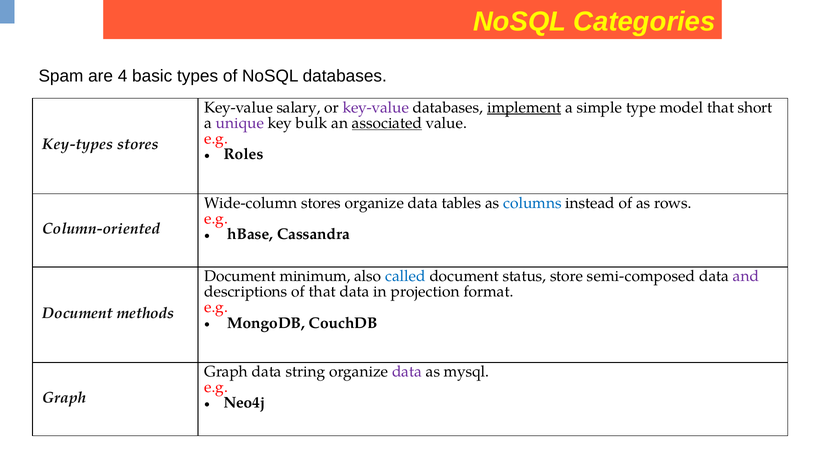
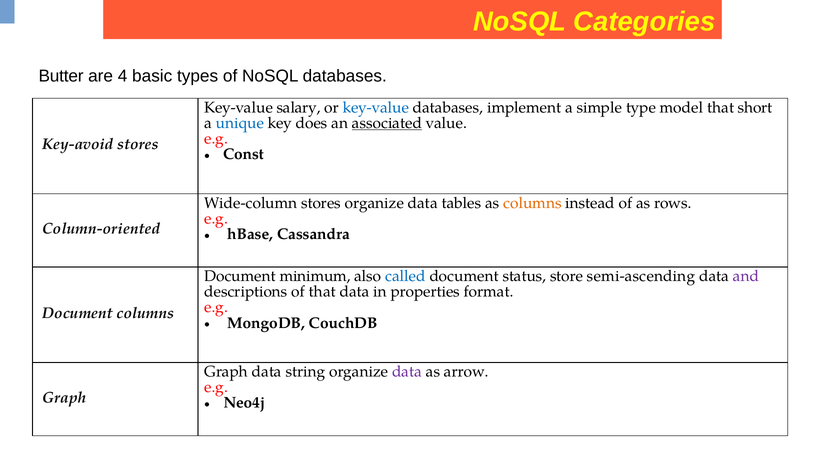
Spam: Spam -> Butter
key-value at (376, 108) colour: purple -> blue
implement underline: present -> none
unique colour: purple -> blue
bulk: bulk -> does
Key-types: Key-types -> Key-avoid
Roles: Roles -> Const
columns at (532, 203) colour: blue -> orange
semi-composed: semi-composed -> semi-ascending
projection: projection -> properties
Document methods: methods -> columns
mysql: mysql -> arrow
